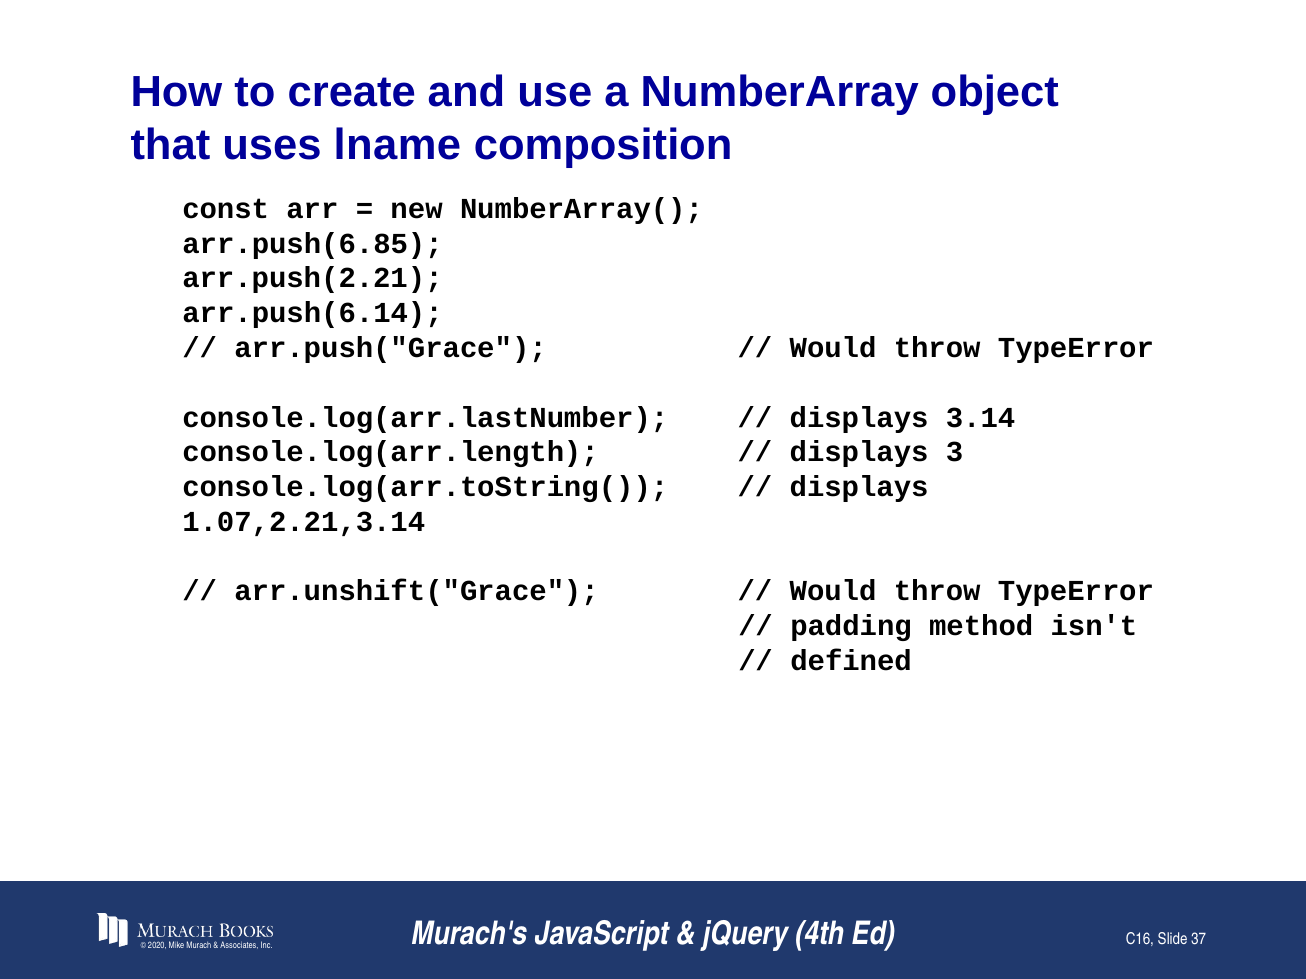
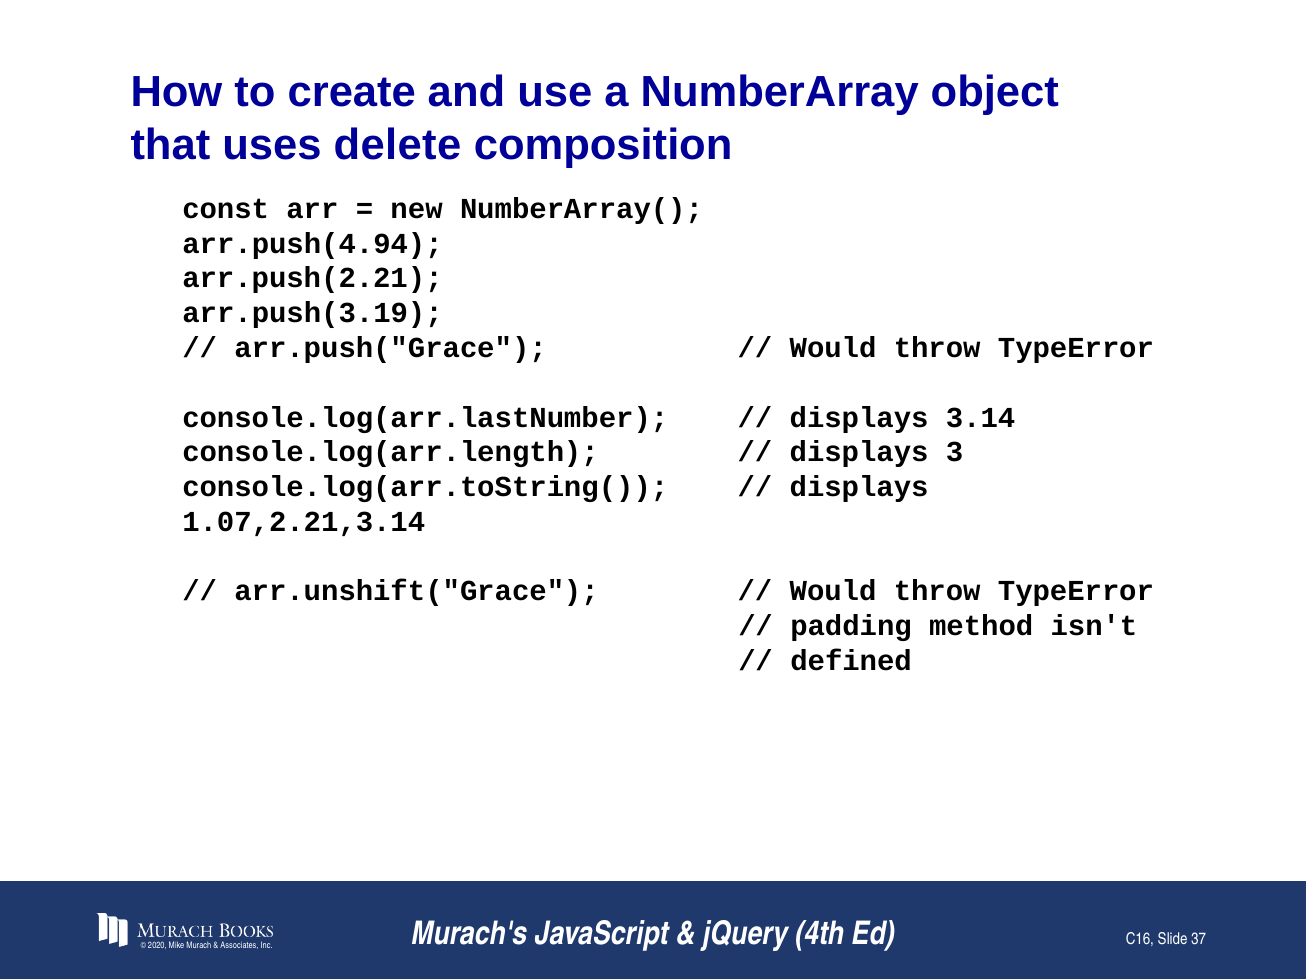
lname: lname -> delete
arr.push(6.85: arr.push(6.85 -> arr.push(4.94
arr.push(6.14: arr.push(6.14 -> arr.push(3.19
